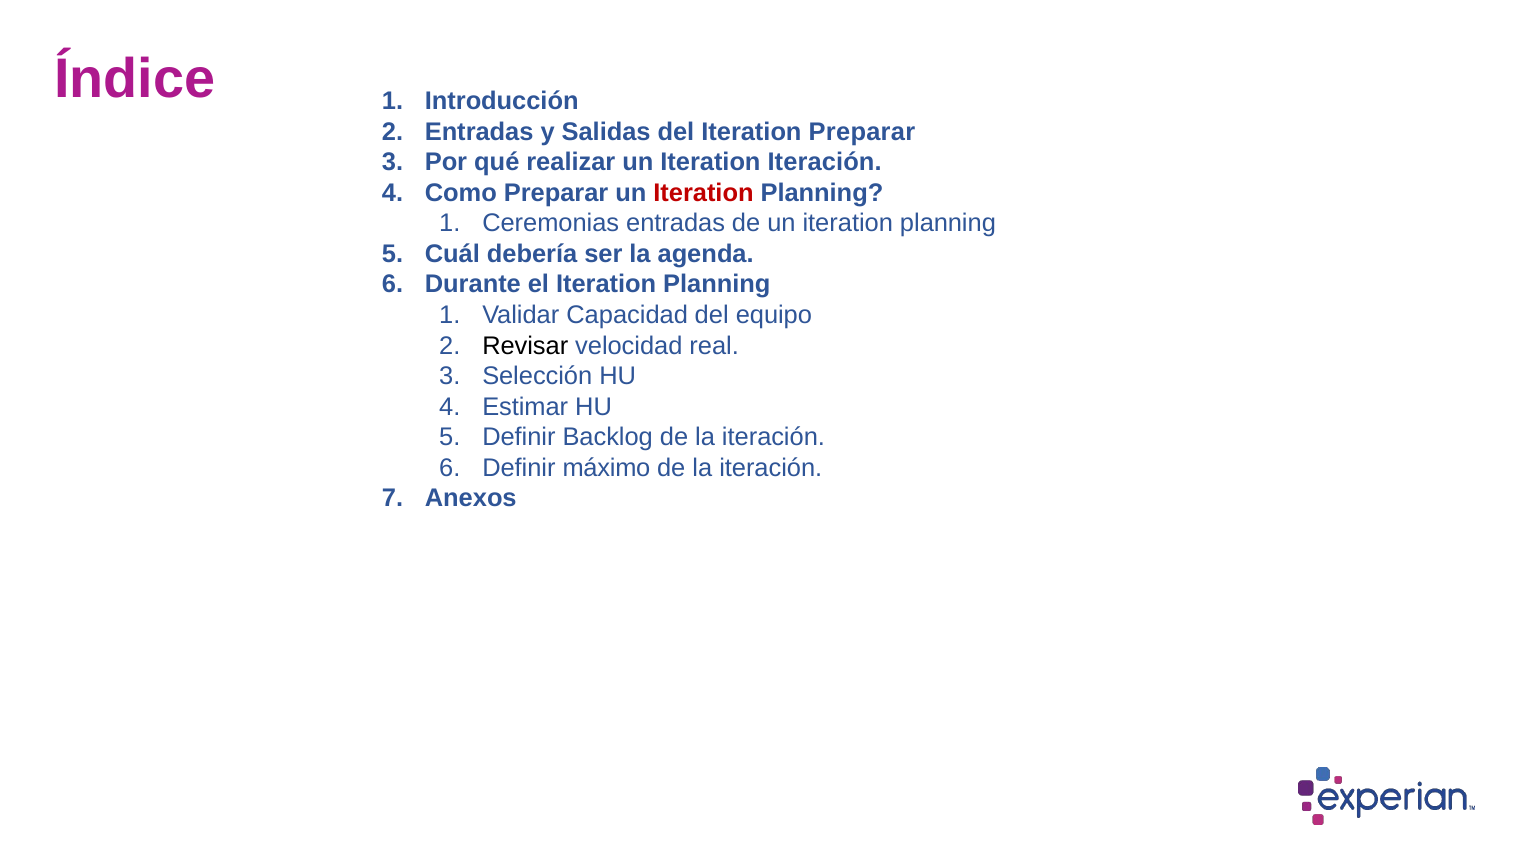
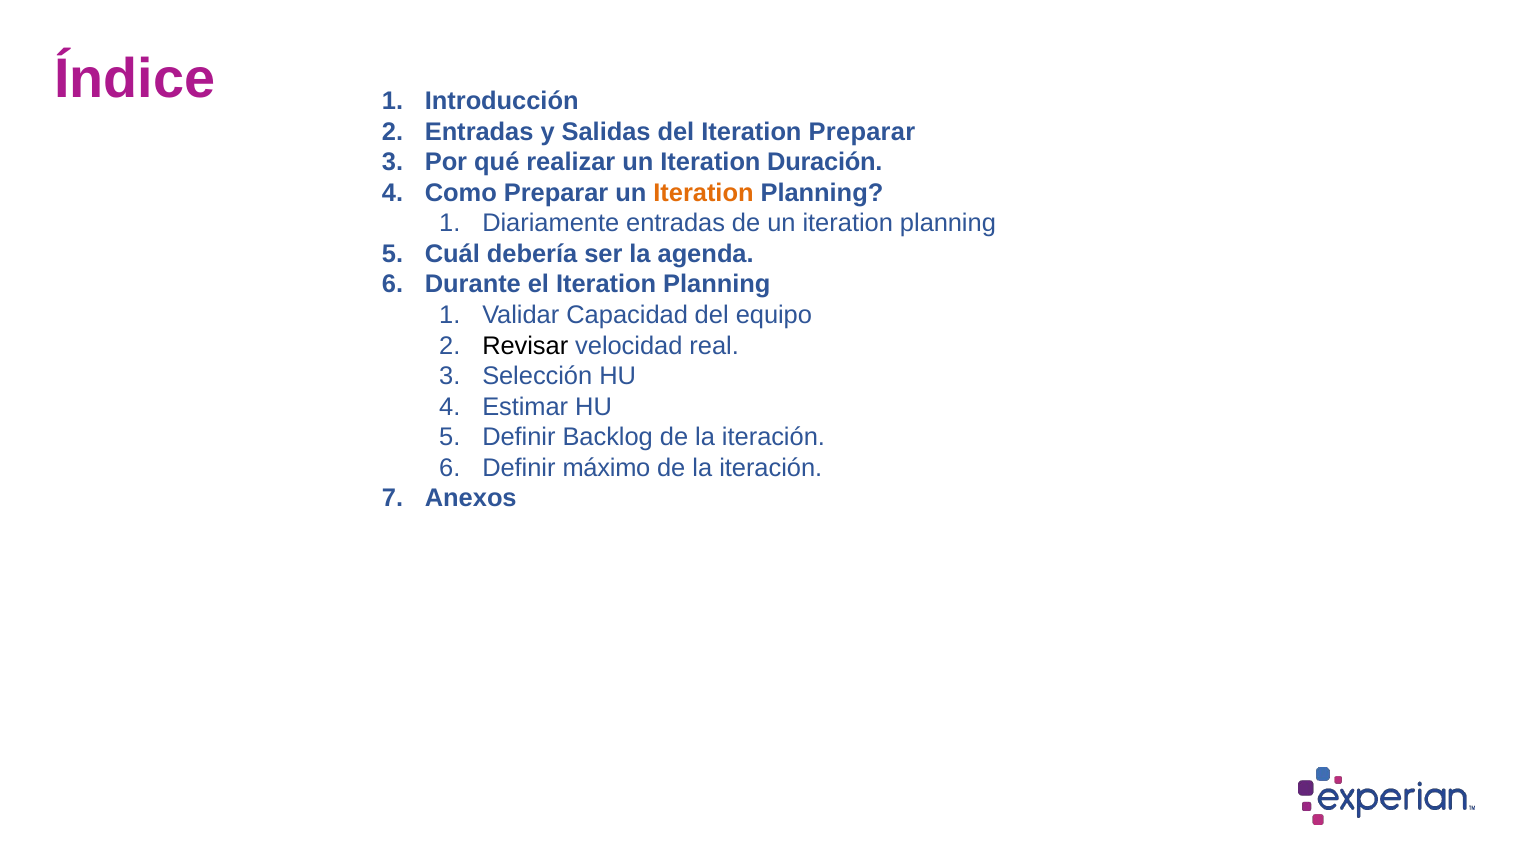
Iteration Iteración: Iteración -> Duración
Iteration at (703, 193) colour: red -> orange
Ceremonias: Ceremonias -> Diariamente
